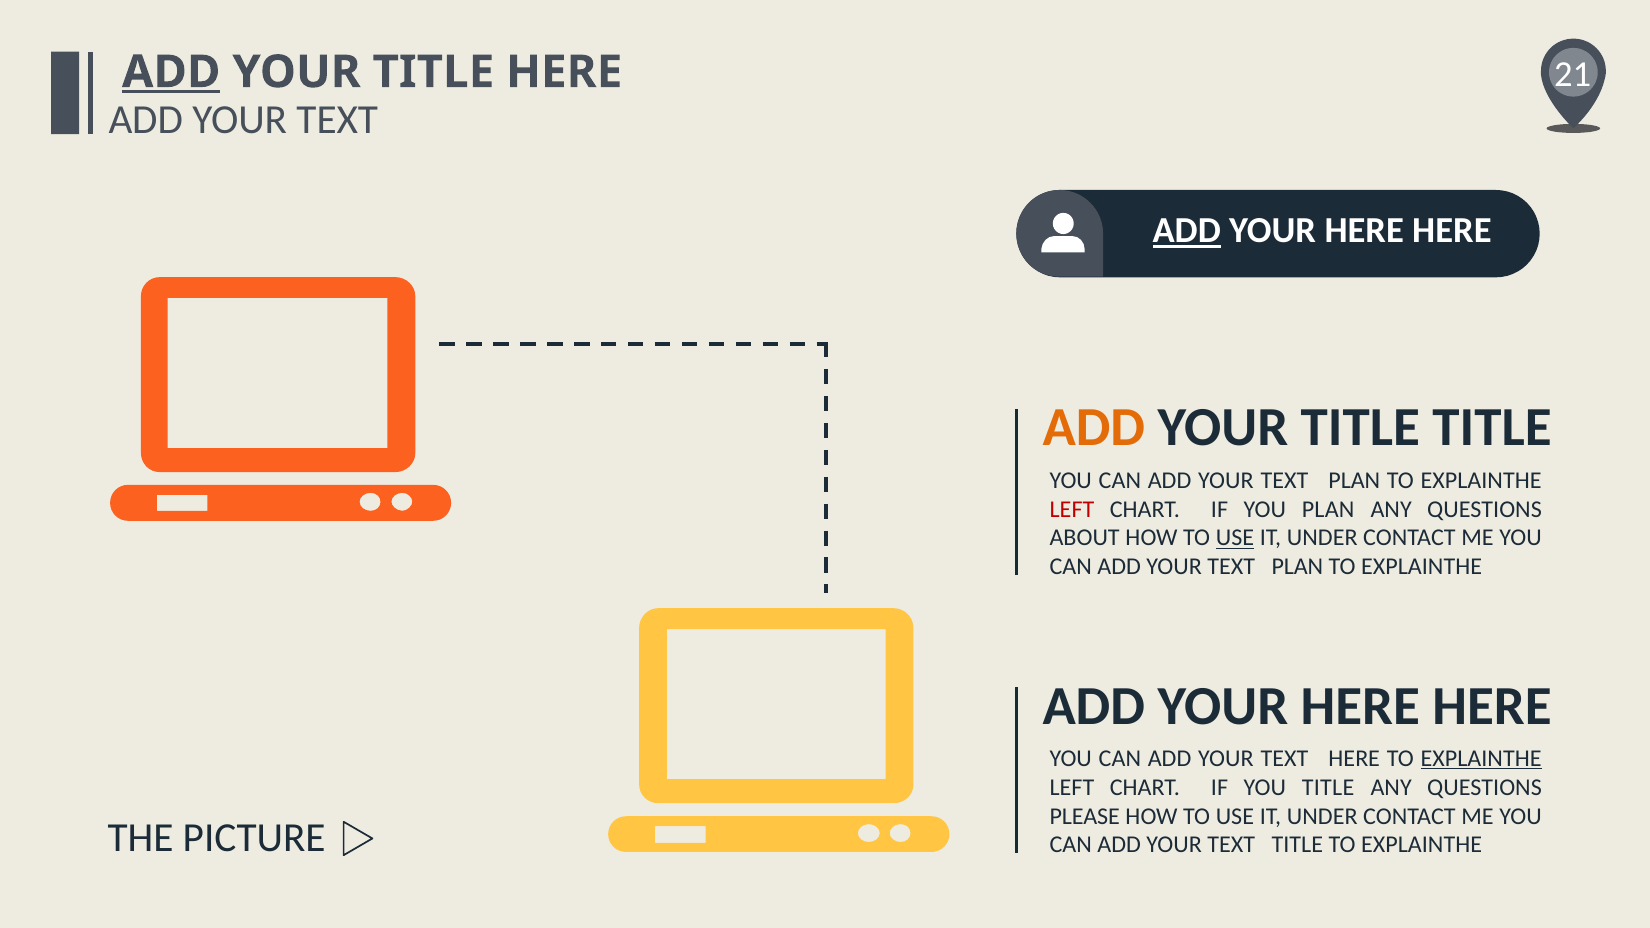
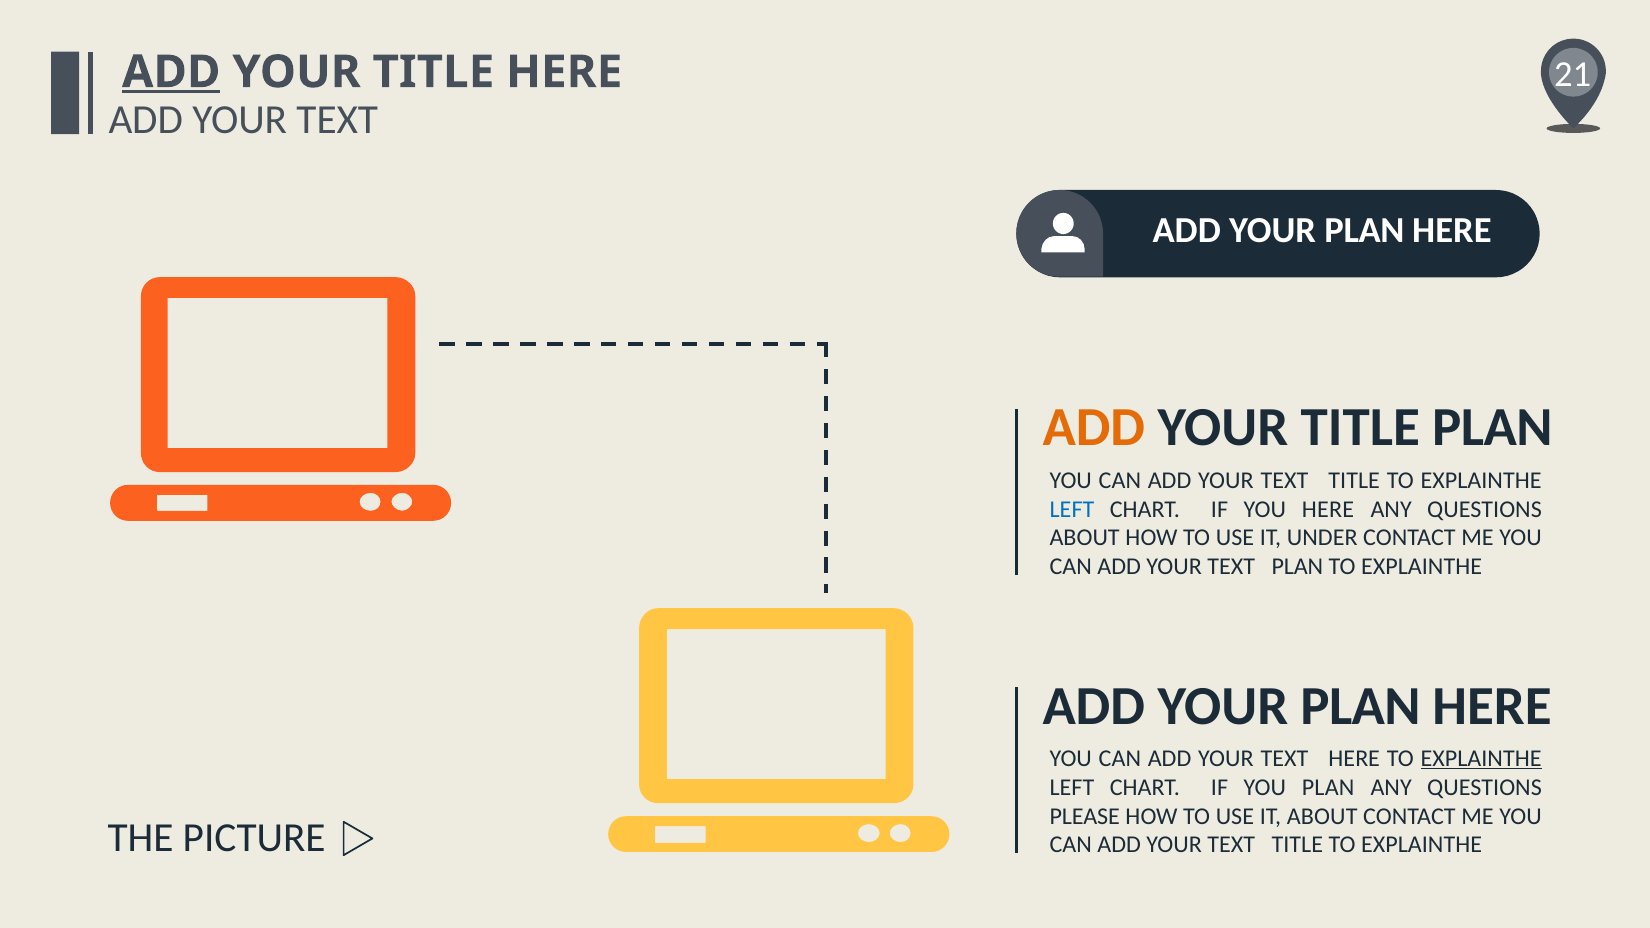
ADD at (1187, 231) underline: present -> none
HERE at (1364, 231): HERE -> PLAN
TITLE TITLE: TITLE -> PLAN
PLAN at (1354, 480): PLAN -> TITLE
LEFT at (1072, 509) colour: red -> blue
YOU PLAN: PLAN -> HERE
USE at (1235, 538) underline: present -> none
HERE at (1360, 706): HERE -> PLAN
YOU TITLE: TITLE -> PLAN
UNDER at (1322, 816): UNDER -> ABOUT
